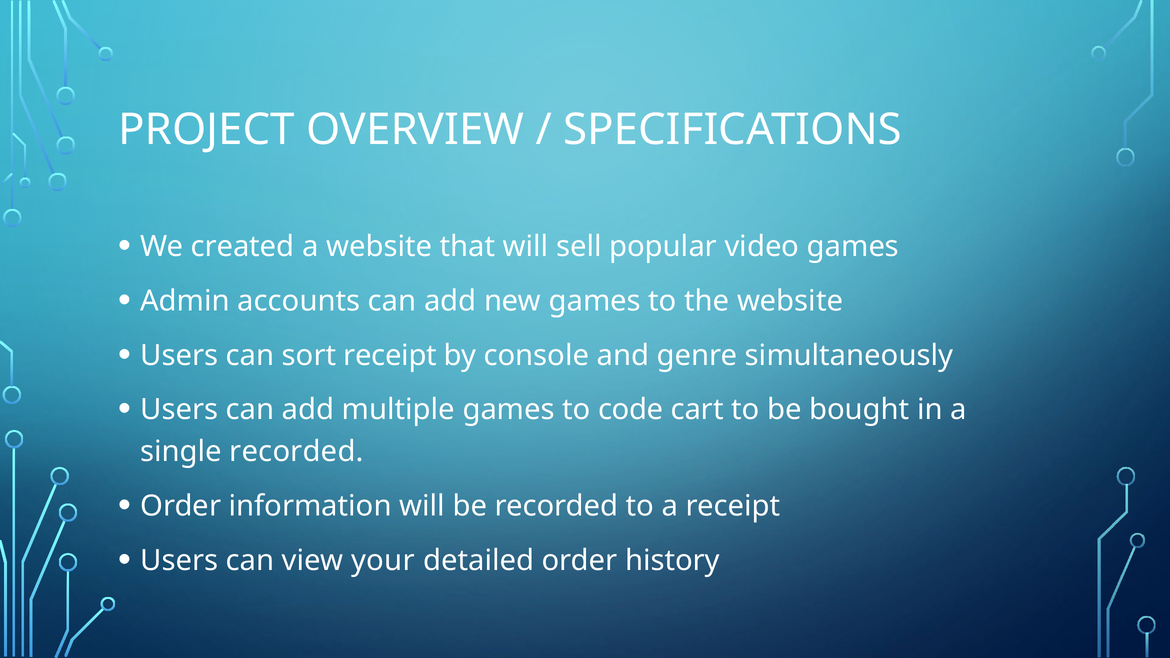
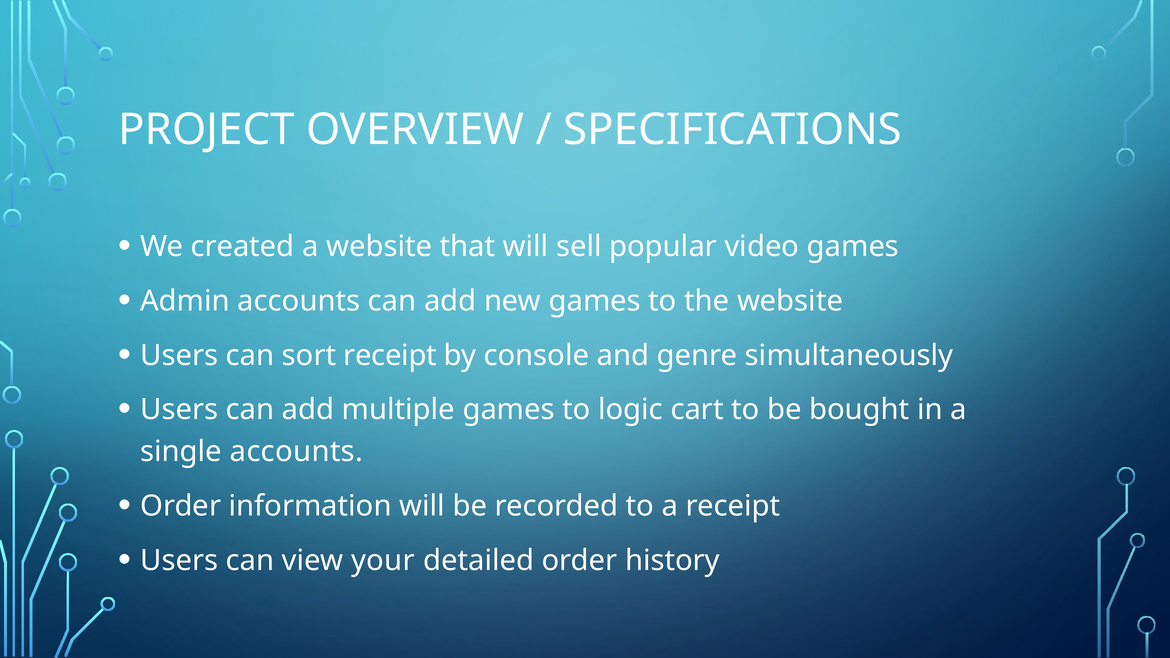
code: code -> logic
single recorded: recorded -> accounts
